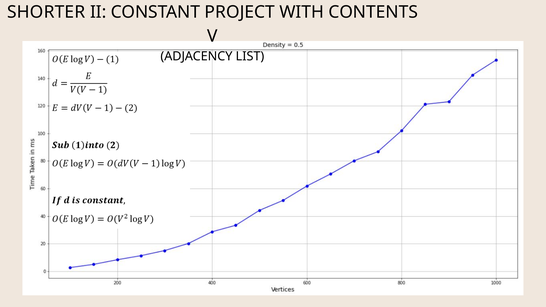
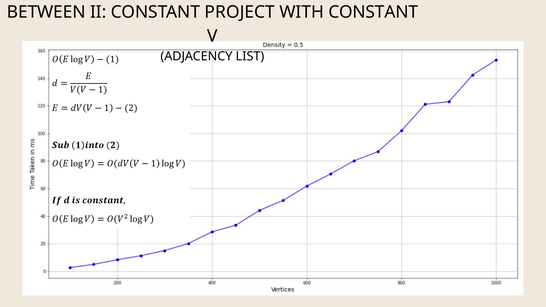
SHORTER: SHORTER -> BETWEEN
WITH CONTENTS: CONTENTS -> CONSTANT
